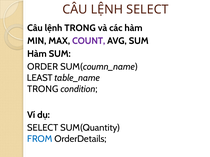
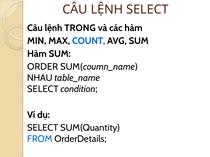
COUNT colour: purple -> blue
LEAST: LEAST -> NHAU
TRONG at (43, 89): TRONG -> SELECT
